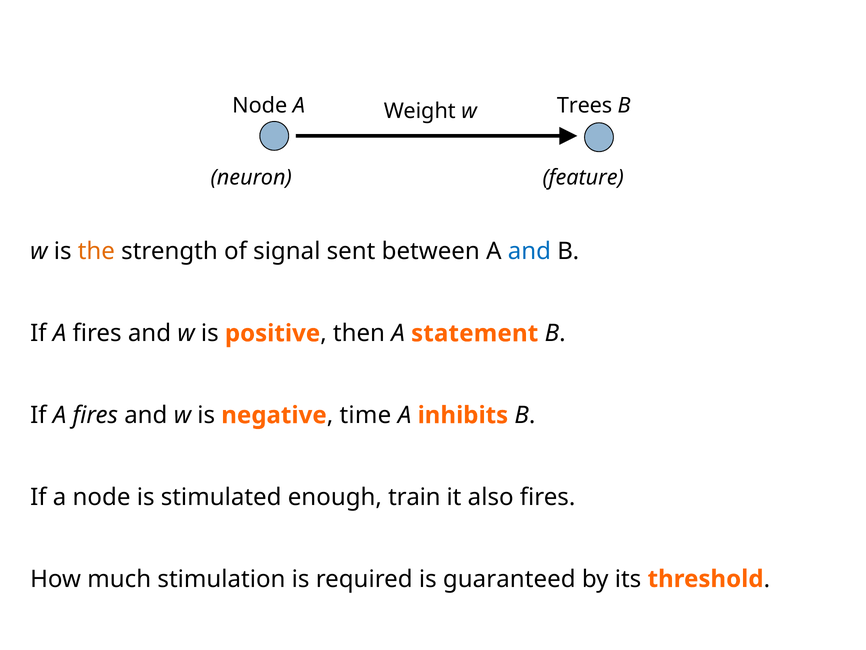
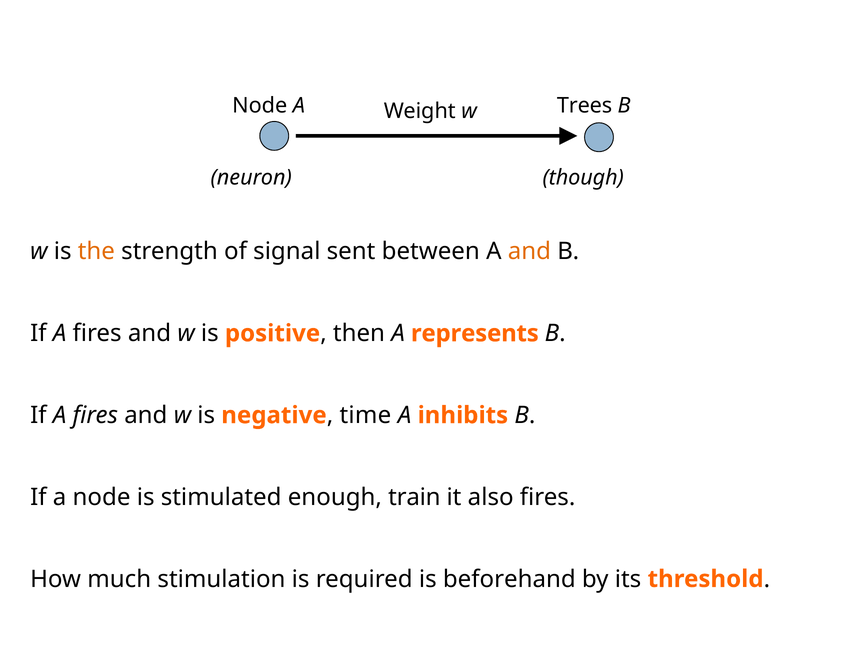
feature: feature -> though
and at (529, 251) colour: blue -> orange
statement: statement -> represents
guaranteed: guaranteed -> beforehand
